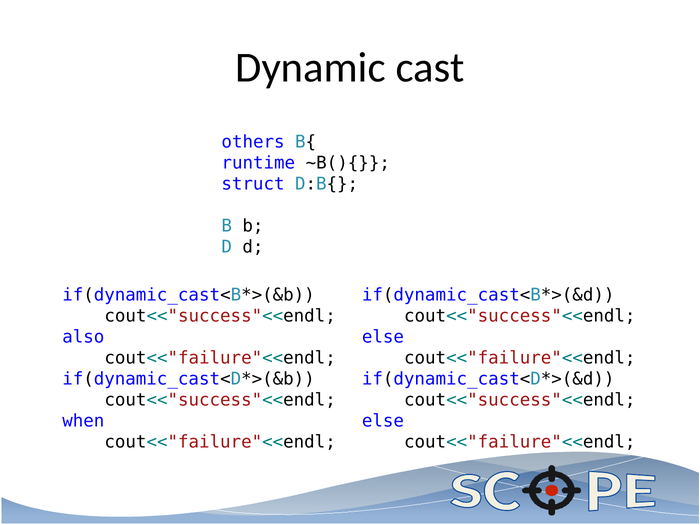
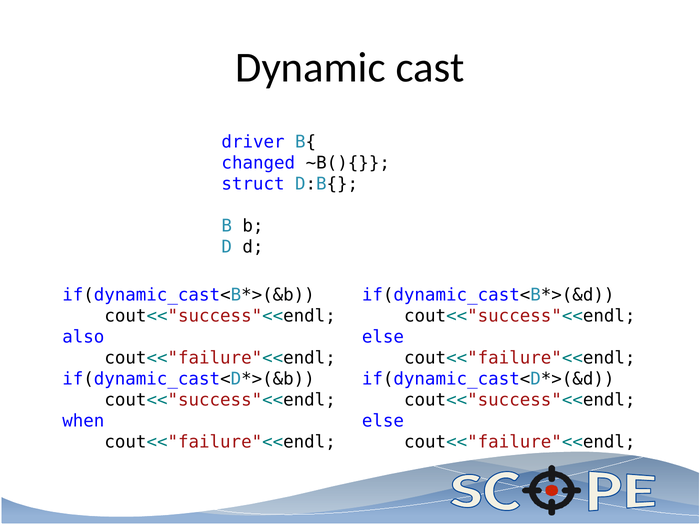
others: others -> driver
runtime: runtime -> changed
